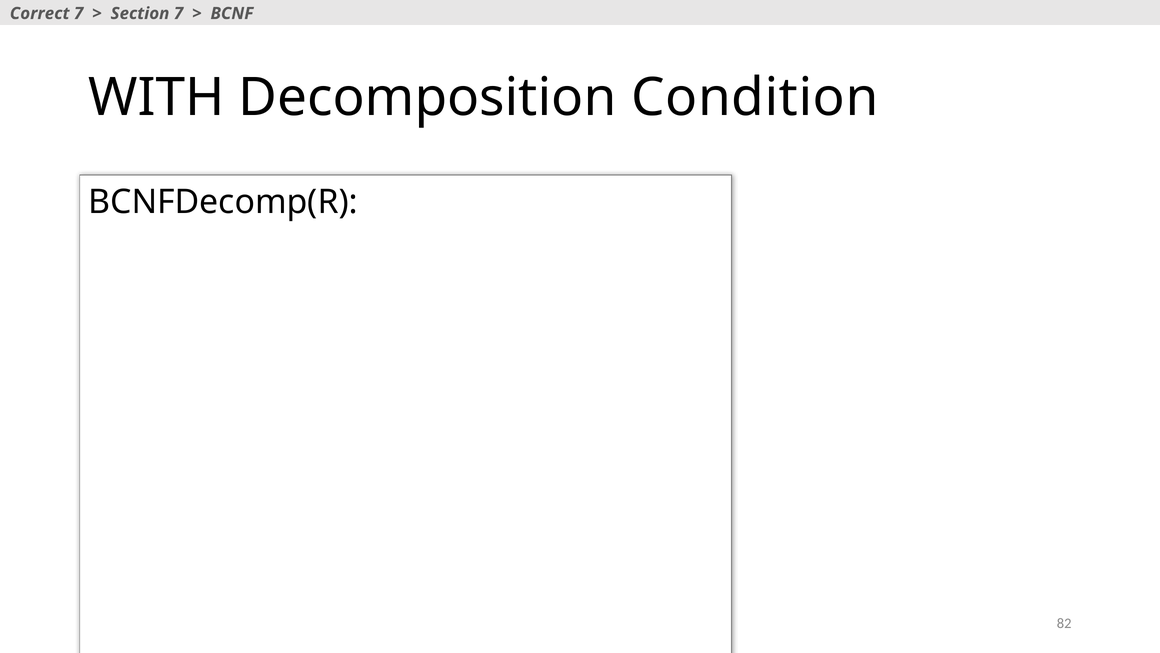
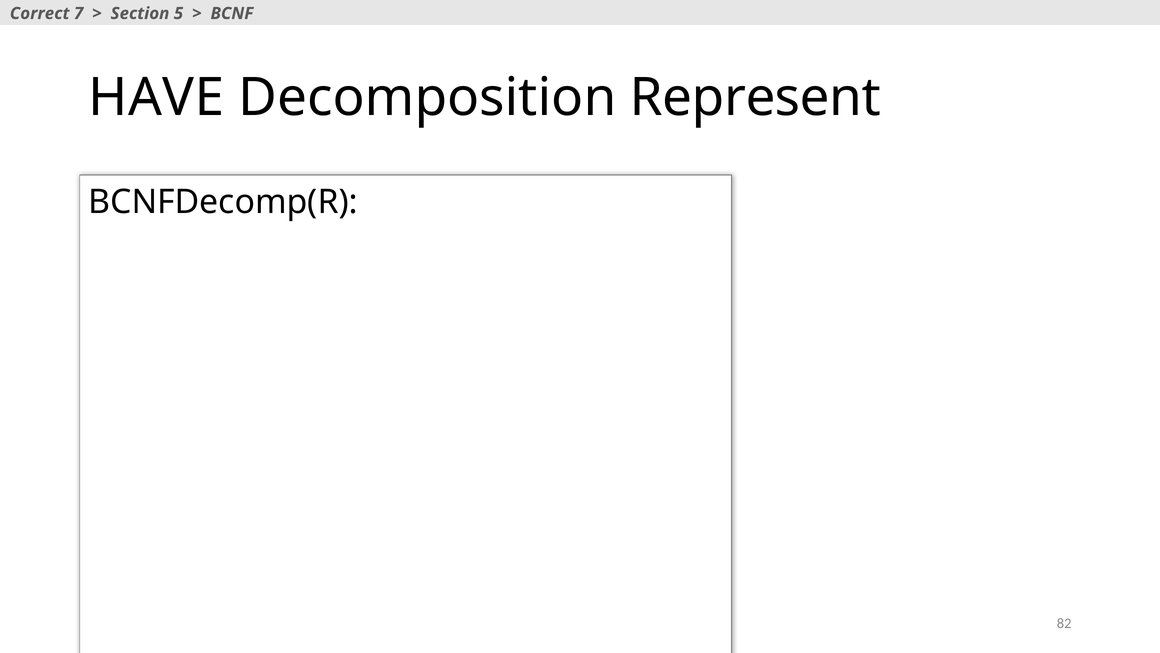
Section 7: 7 -> 5
WITH: WITH -> HAVE
Condition: Condition -> Represent
